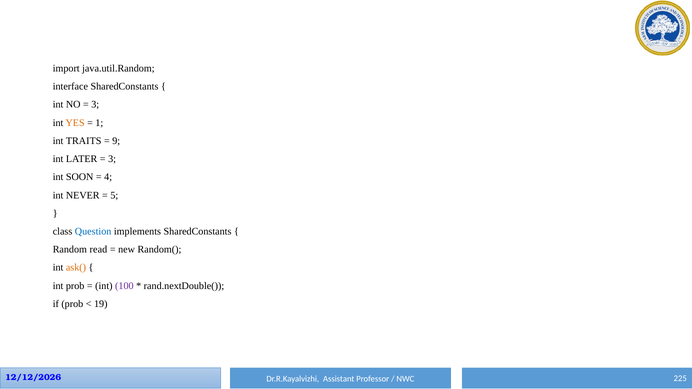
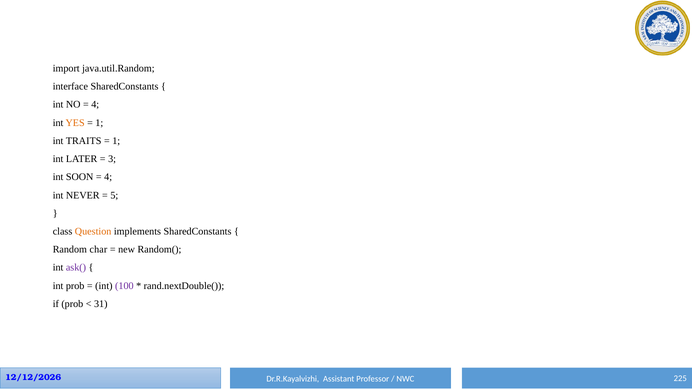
3 at (95, 105): 3 -> 4
9 at (116, 141): 9 -> 1
Question colour: blue -> orange
read: read -> char
ask( colour: orange -> purple
19: 19 -> 31
